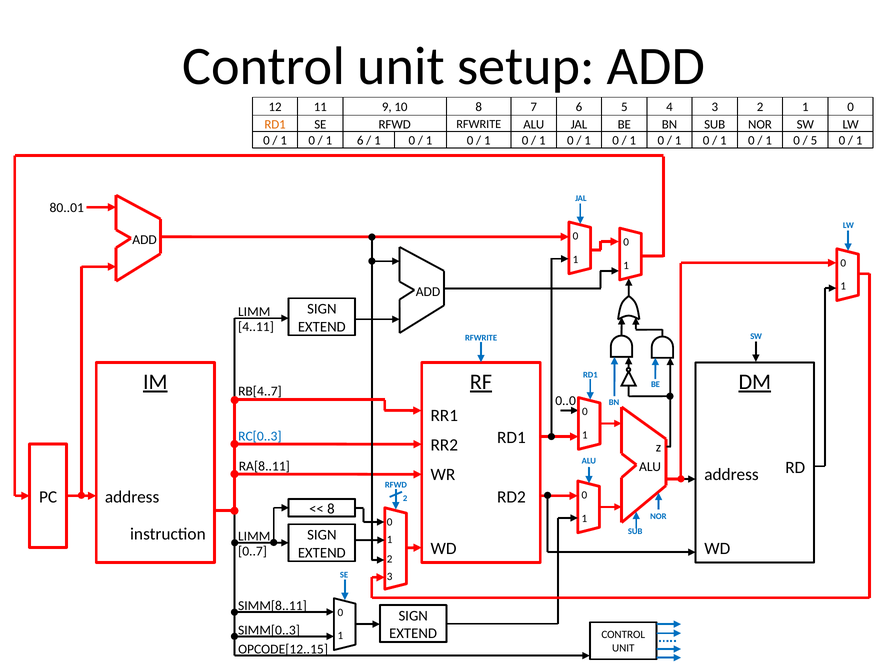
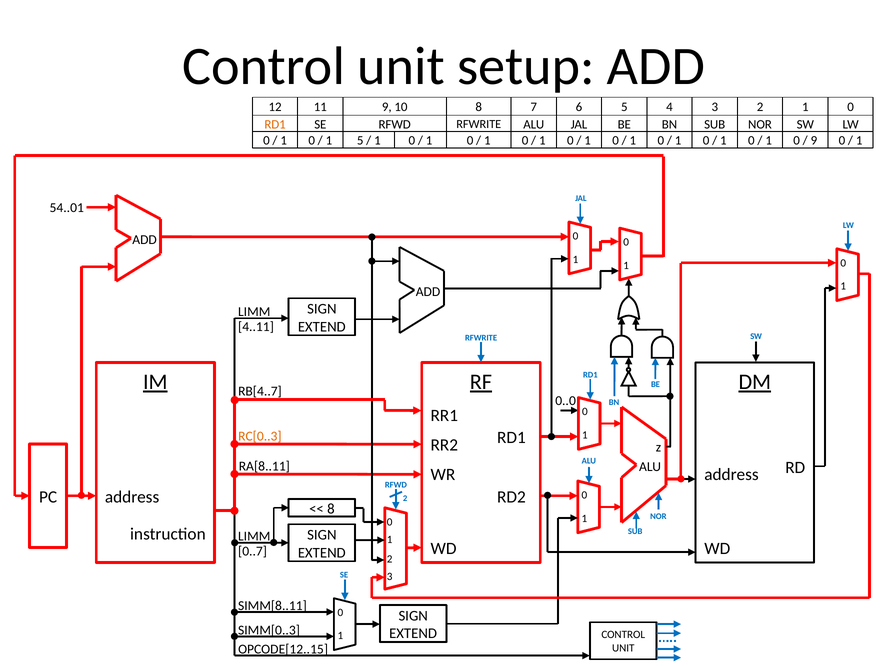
1 6: 6 -> 5
5 at (814, 141): 5 -> 9
80..01: 80..01 -> 54..01
RC[0..3 colour: blue -> orange
